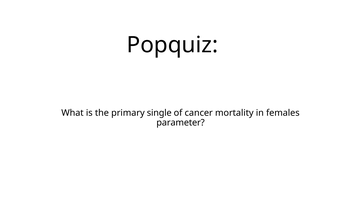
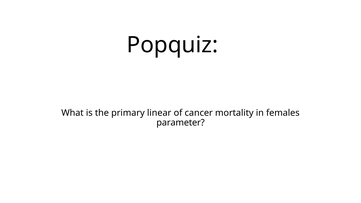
single: single -> linear
